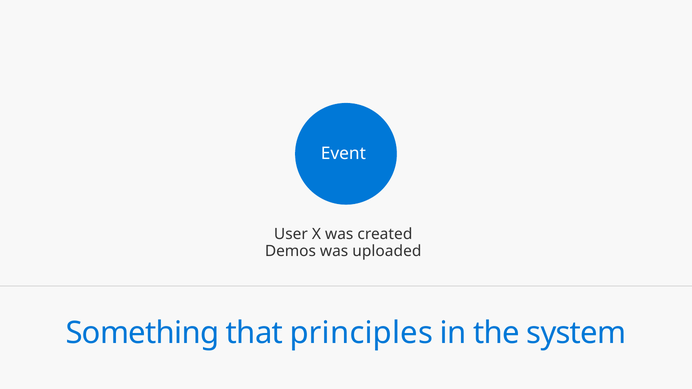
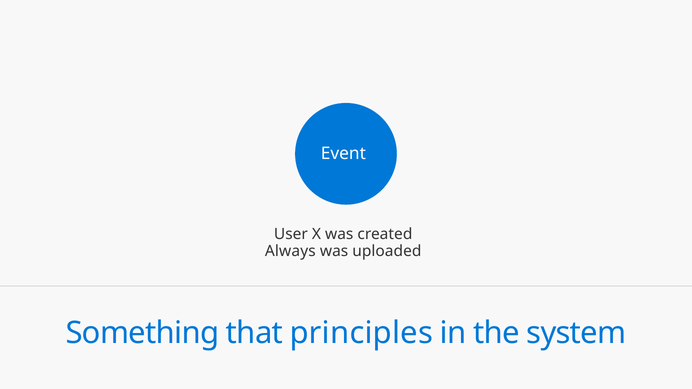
Demos: Demos -> Always
